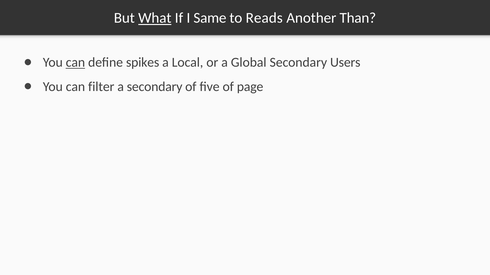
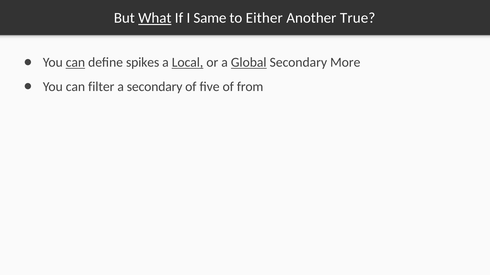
Reads: Reads -> Either
Than: Than -> True
Local underline: none -> present
Global underline: none -> present
Users: Users -> More
page: page -> from
